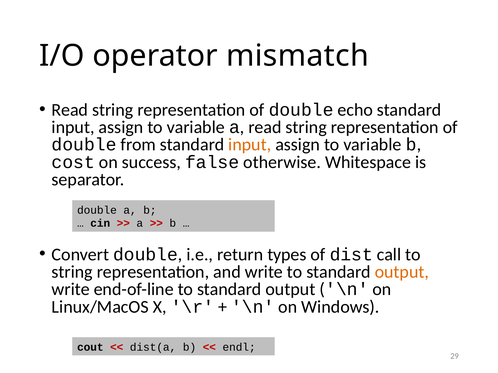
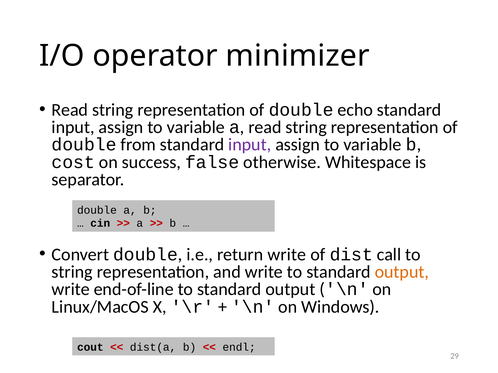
mismatch: mismatch -> minimizer
input at (250, 145) colour: orange -> purple
return types: types -> write
